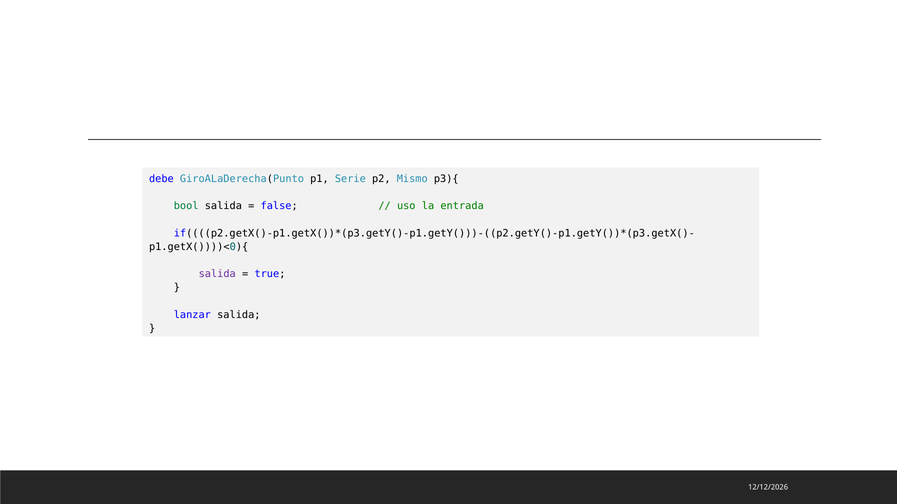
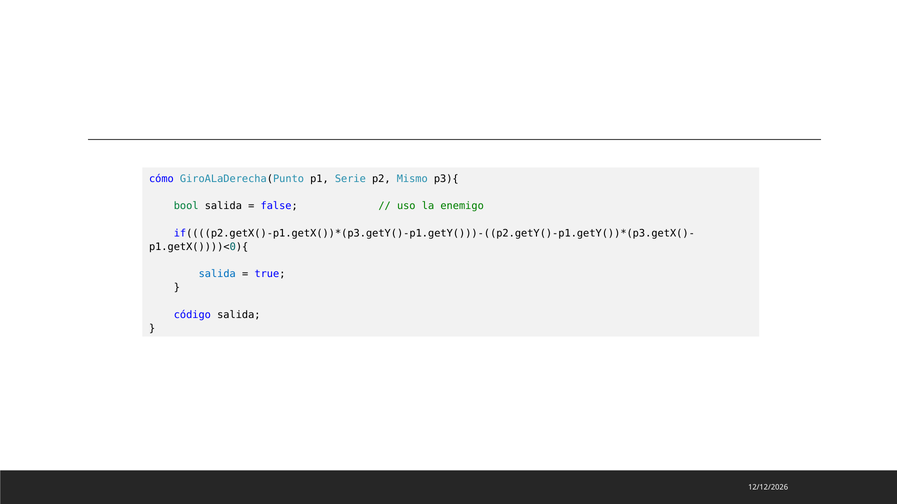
debe: debe -> cómo
entrada: entrada -> enemigo
salida at (217, 274) colour: purple -> blue
lanzar: lanzar -> código
